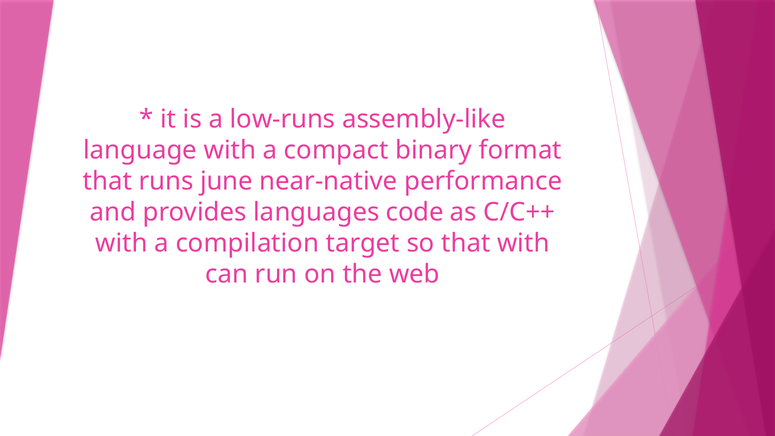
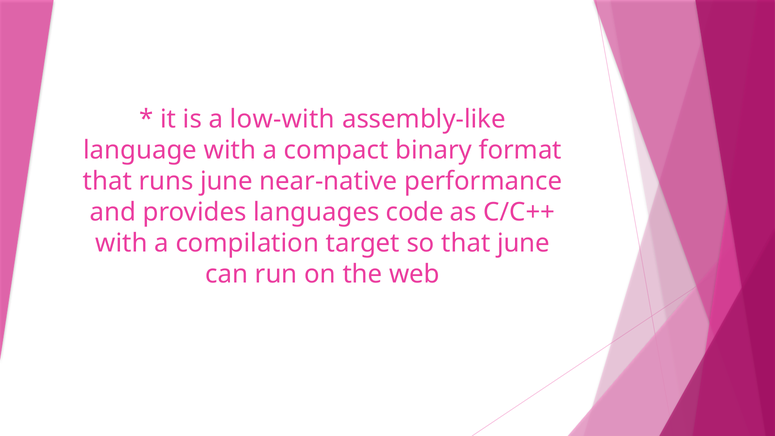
low-runs: low-runs -> low-with
that with: with -> june
